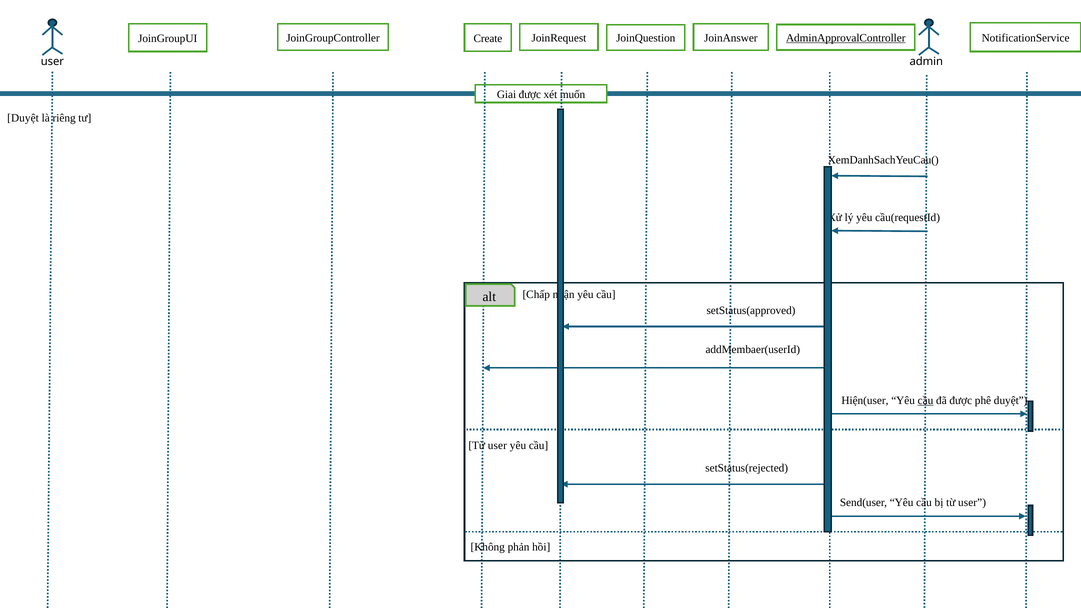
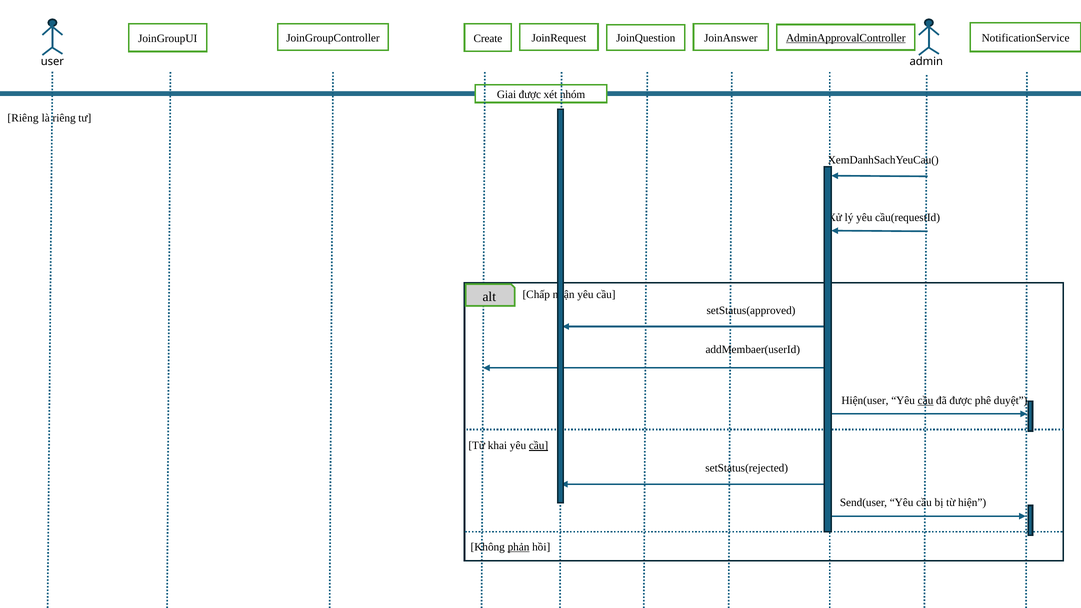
muốn: muốn -> nhóm
Duyệt at (23, 118): Duyệt -> Riêng
user at (497, 446): user -> khai
cầu at (539, 446) underline: none -> present
bị từ user: user -> hiện
phản underline: none -> present
